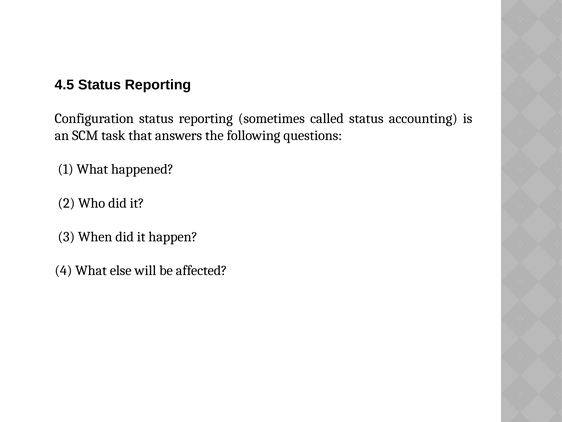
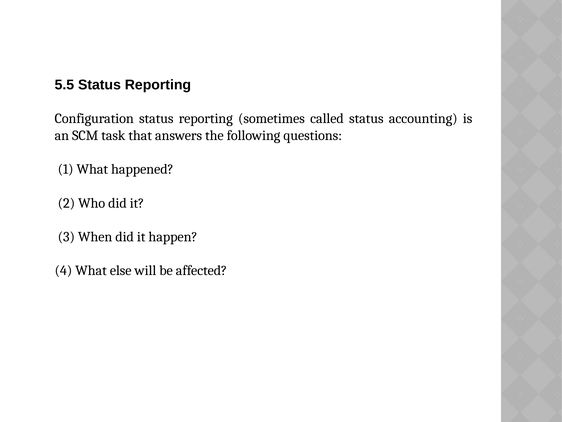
4.5: 4.5 -> 5.5
